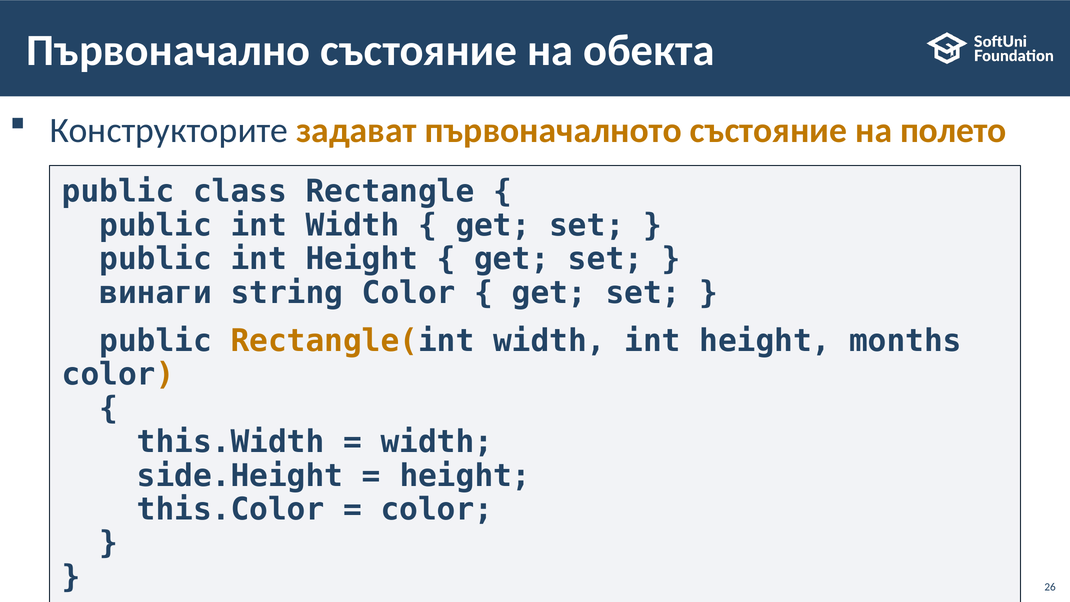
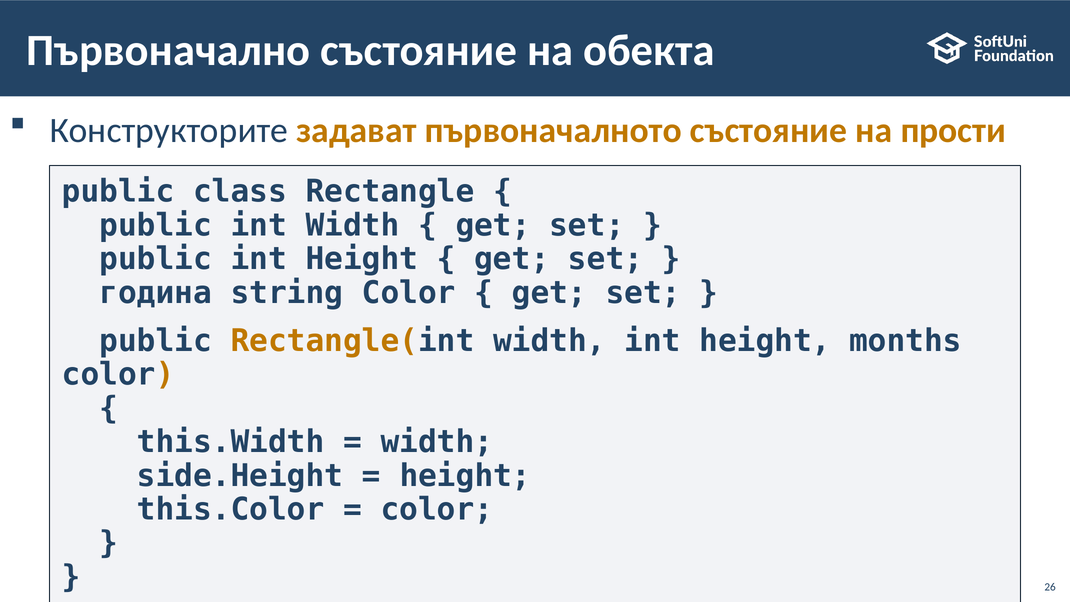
полето: полето -> прости
винаги: винаги -> година
